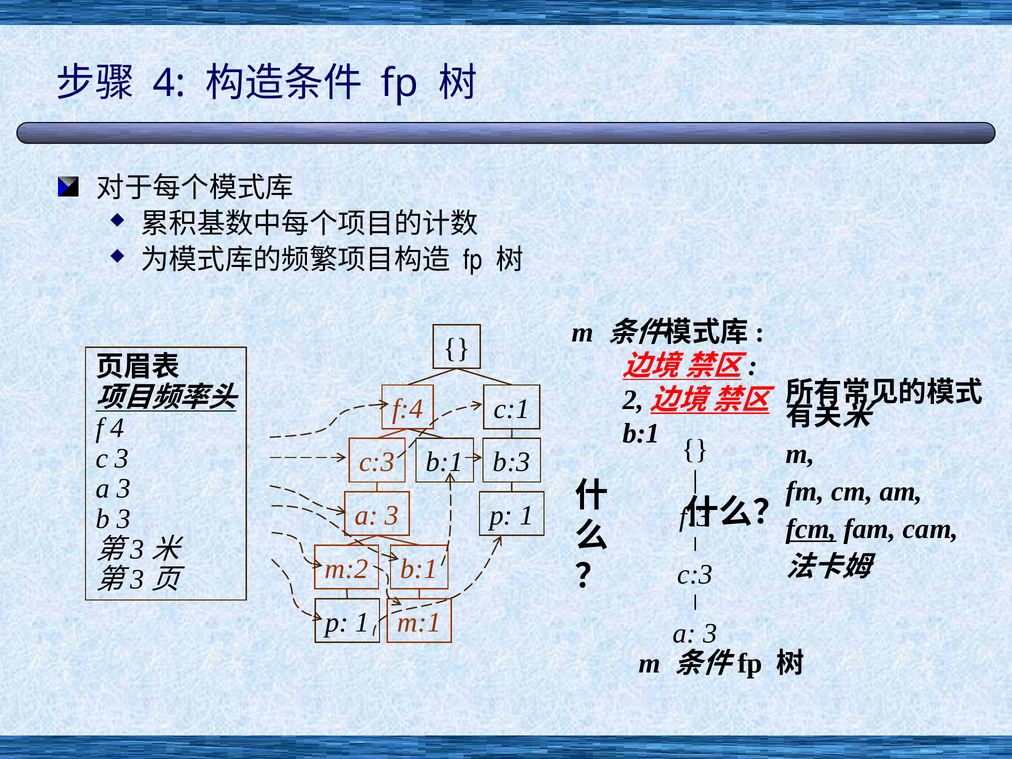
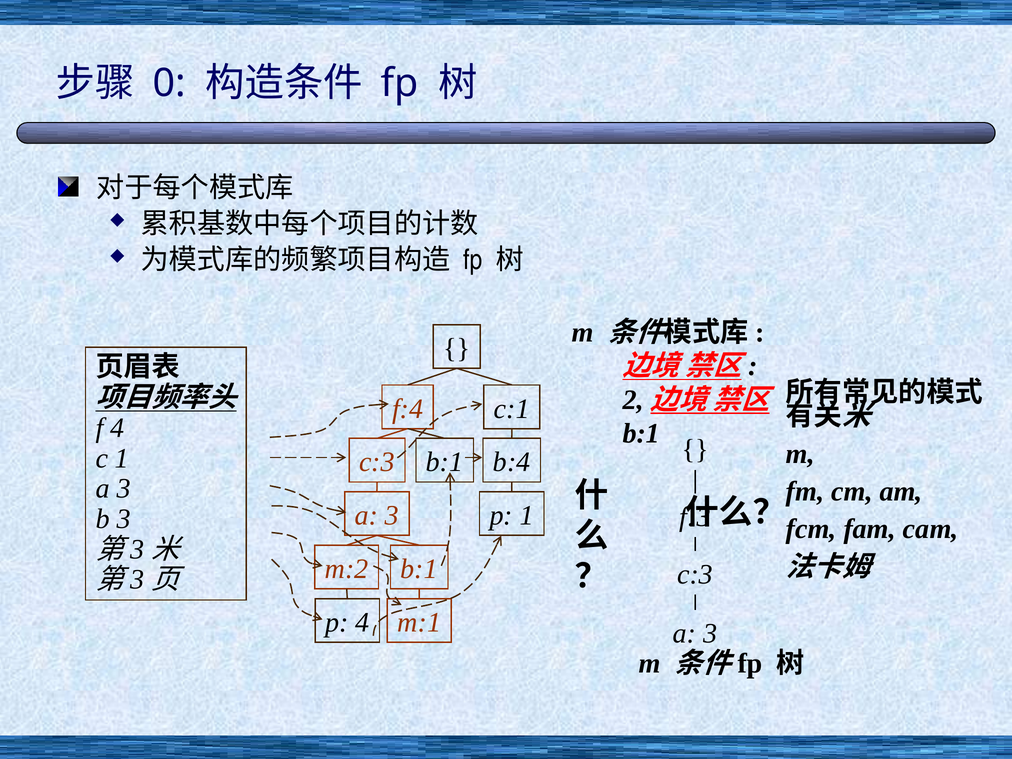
4 at (169, 83): 4 -> 0
c 3: 3 -> 1
b:3: b:3 -> b:4
fcm underline: present -> none
1 at (362, 623): 1 -> 4
